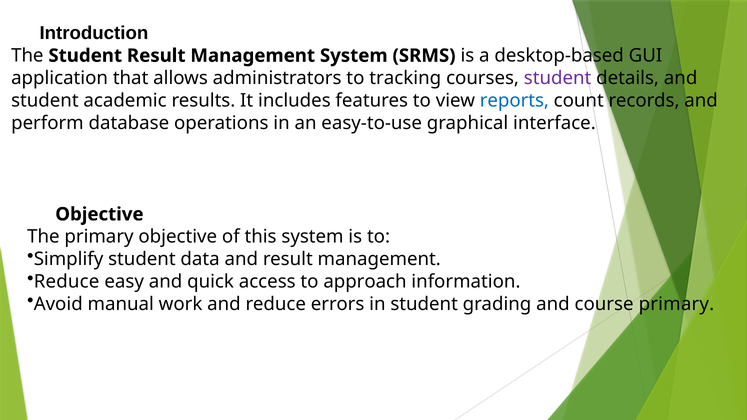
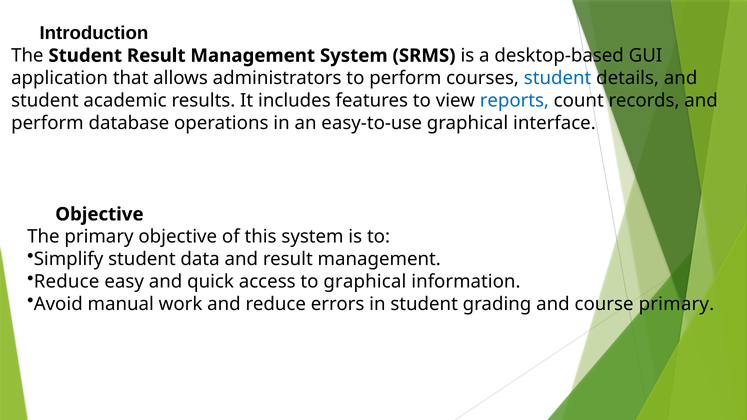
to tracking: tracking -> perform
student at (558, 78) colour: purple -> blue
to approach: approach -> graphical
